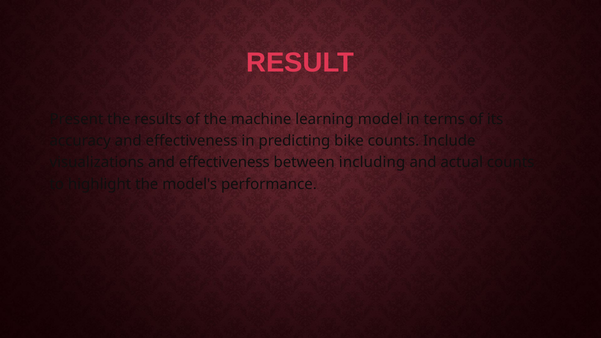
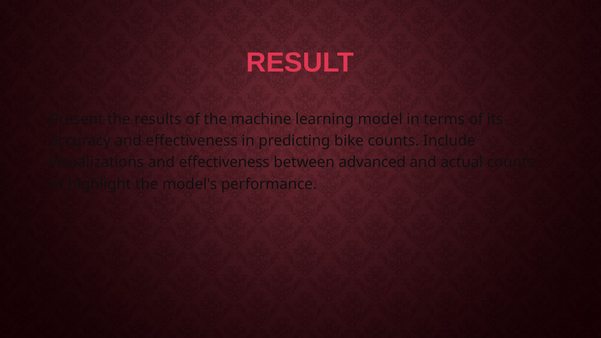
including: including -> advanced
